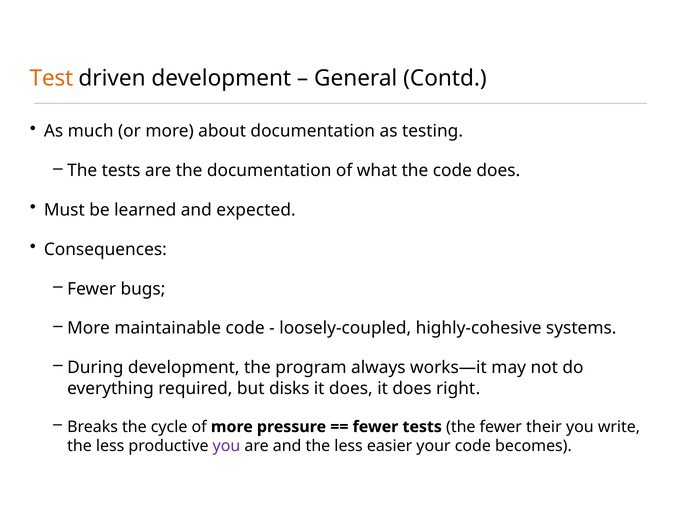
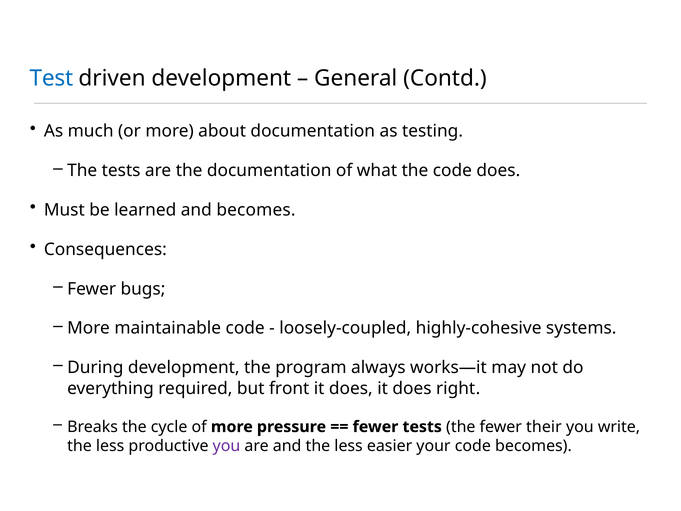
Test colour: orange -> blue
and expected: expected -> becomes
disks: disks -> front
